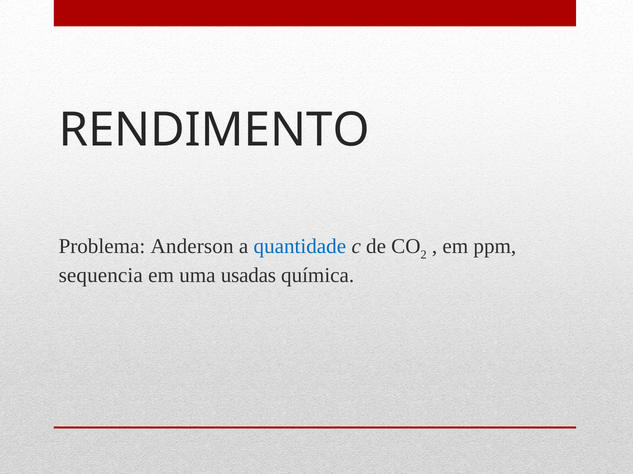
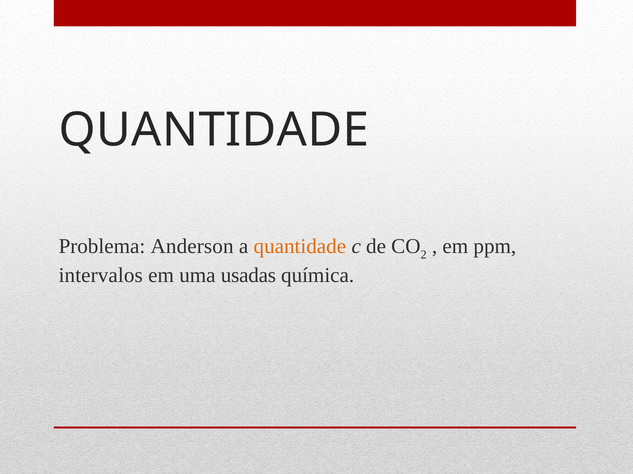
RENDIMENTO at (214, 130): RENDIMENTO -> QUANTIDADE
quantidade at (300, 247) colour: blue -> orange
sequencia: sequencia -> intervalos
